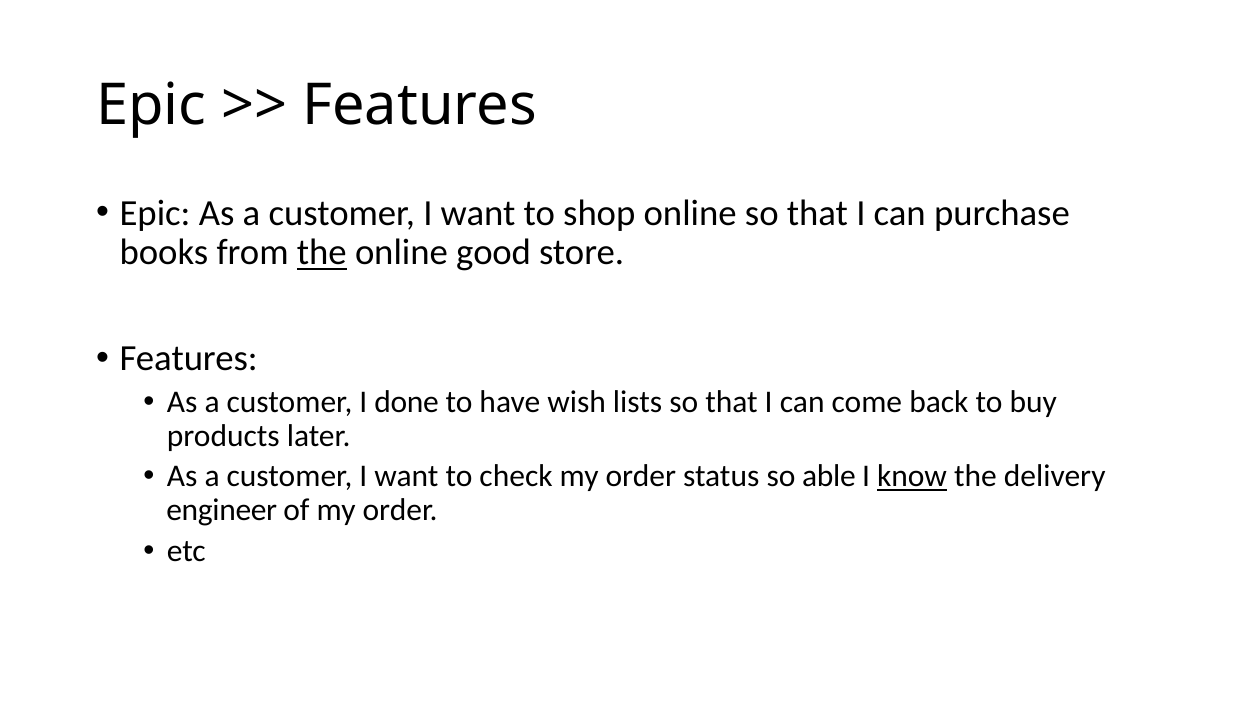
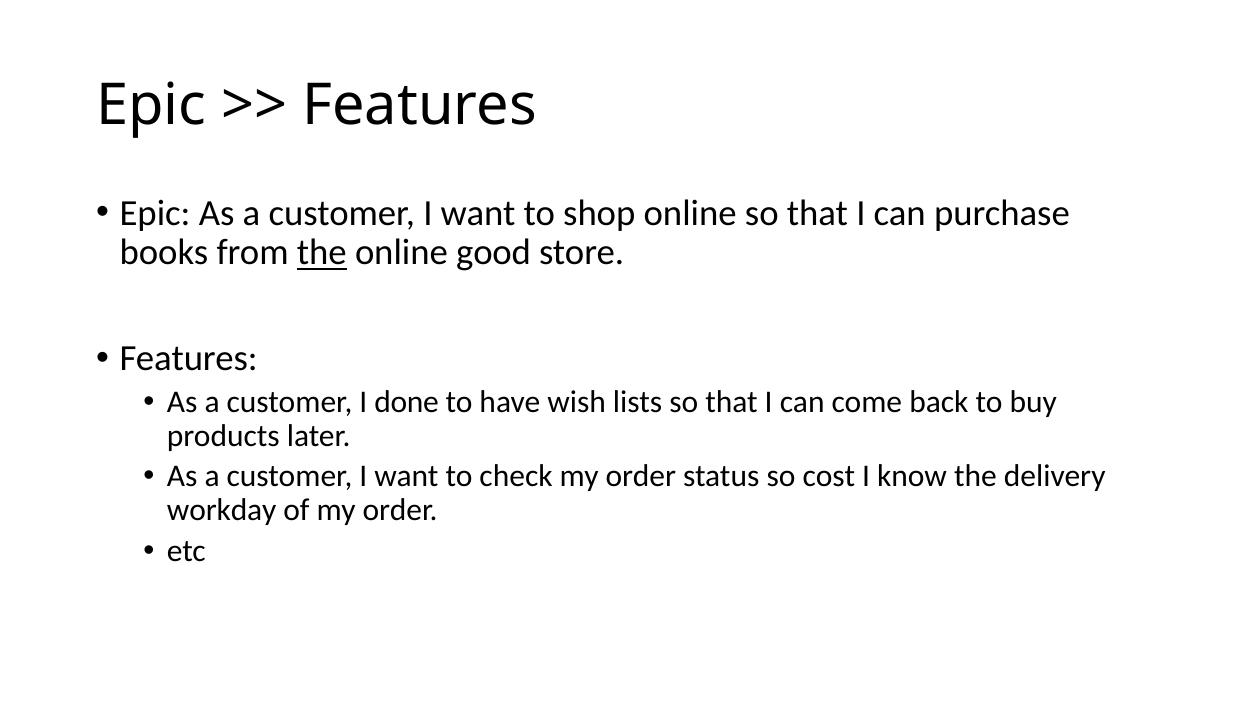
able: able -> cost
know underline: present -> none
engineer: engineer -> workday
